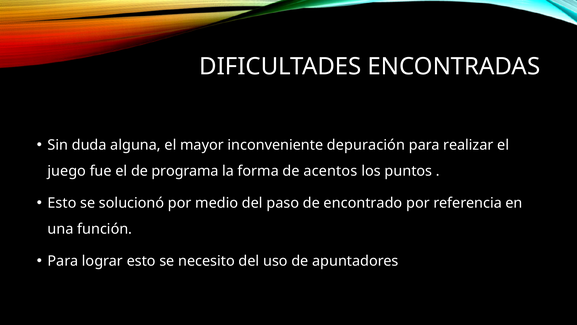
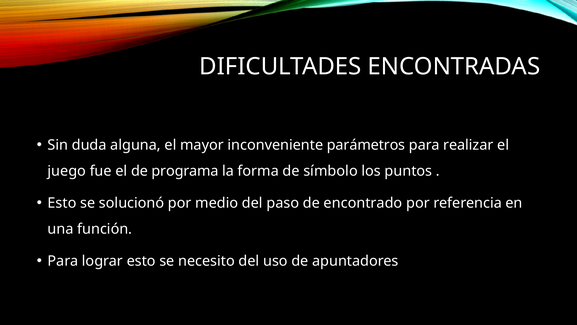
depuración: depuración -> parámetros
acentos: acentos -> símbolo
